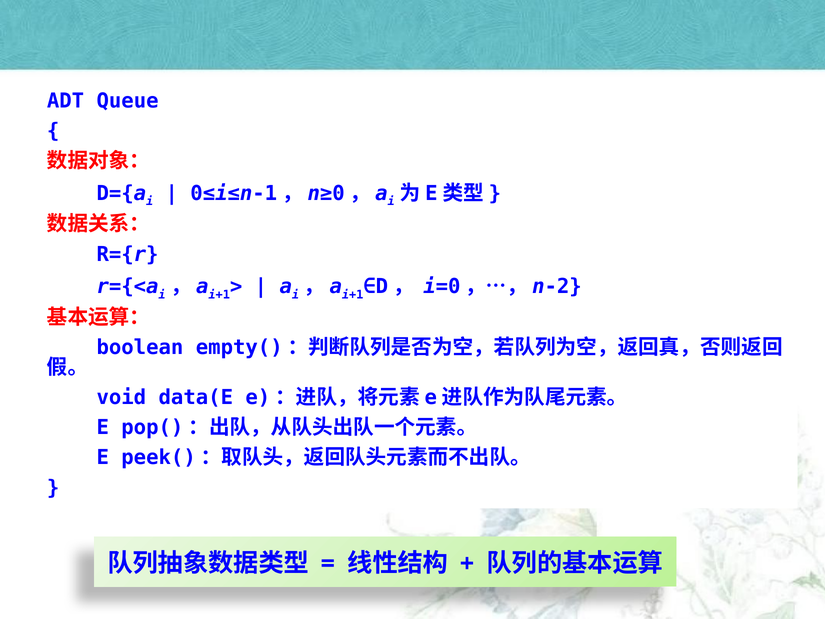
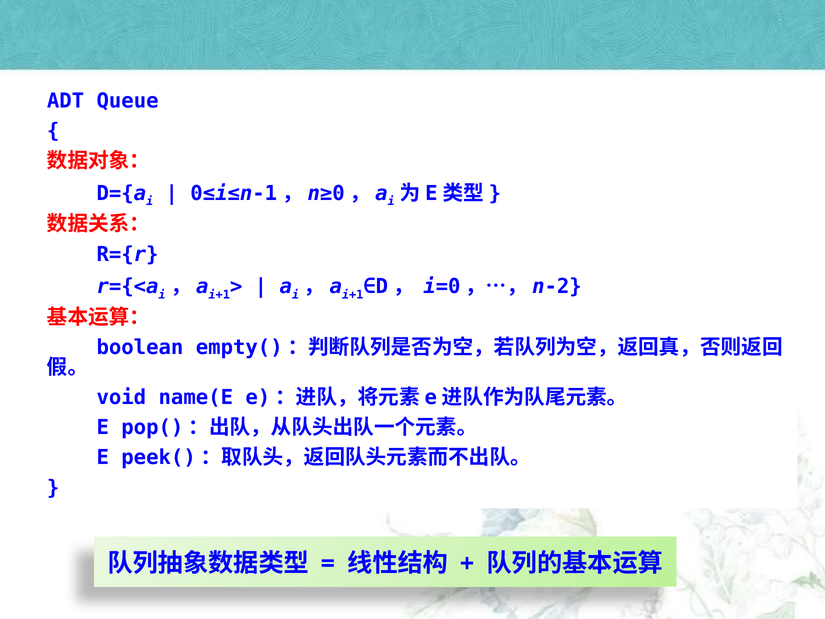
data(E: data(E -> name(E
